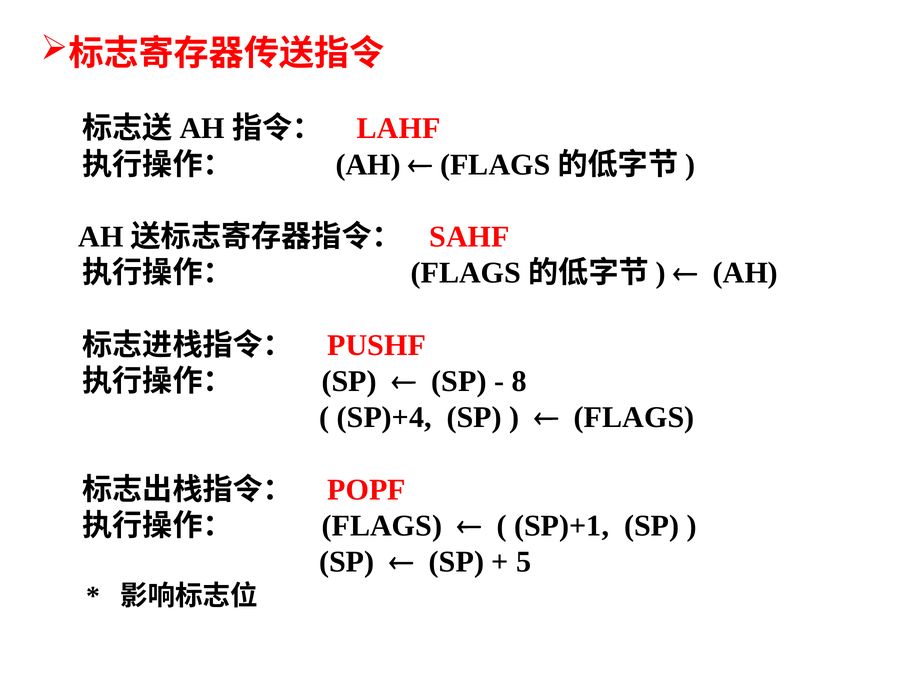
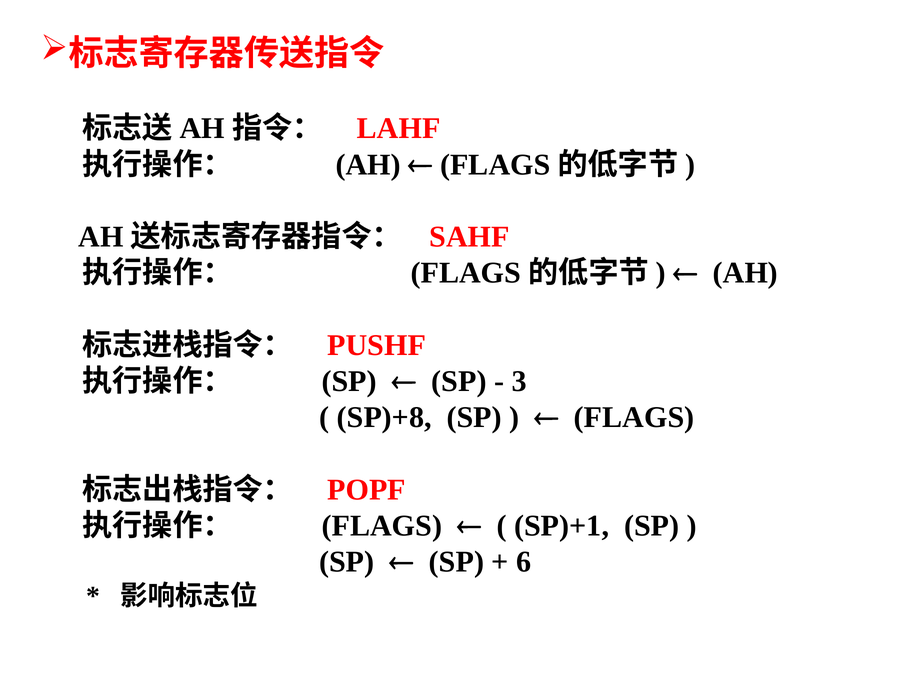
8: 8 -> 3
SP)+4: SP)+4 -> SP)+8
5: 5 -> 6
